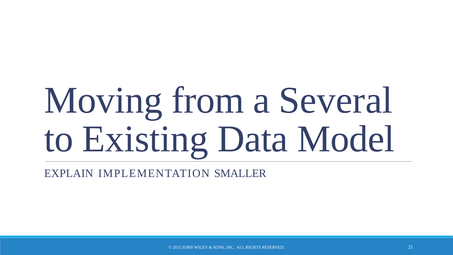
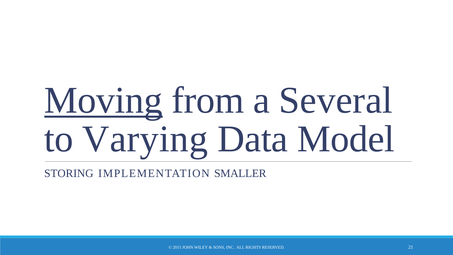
Moving underline: none -> present
Existing: Existing -> Varying
EXPLAIN: EXPLAIN -> STORING
